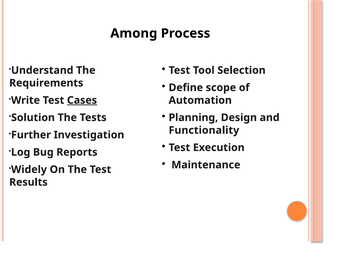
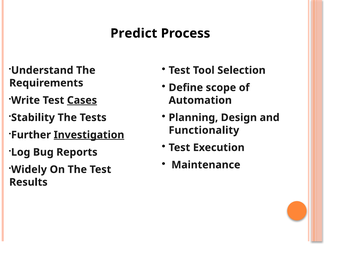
Among: Among -> Predict
Solution: Solution -> Stability
Investigation underline: none -> present
